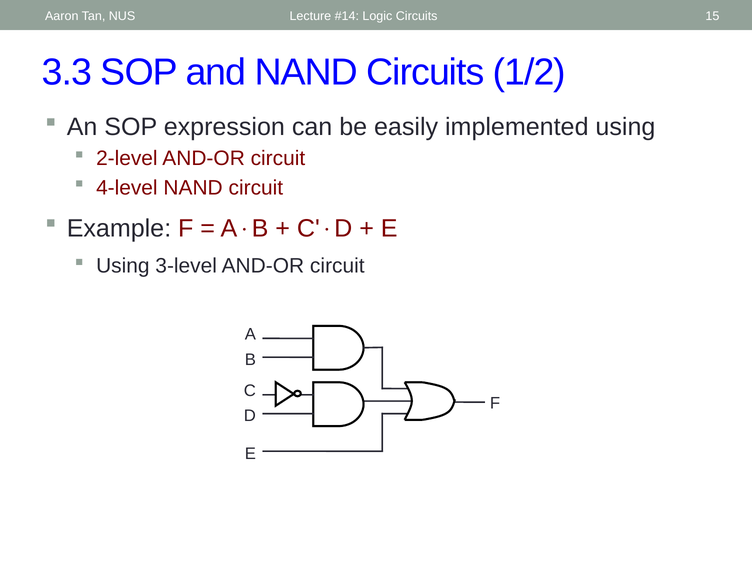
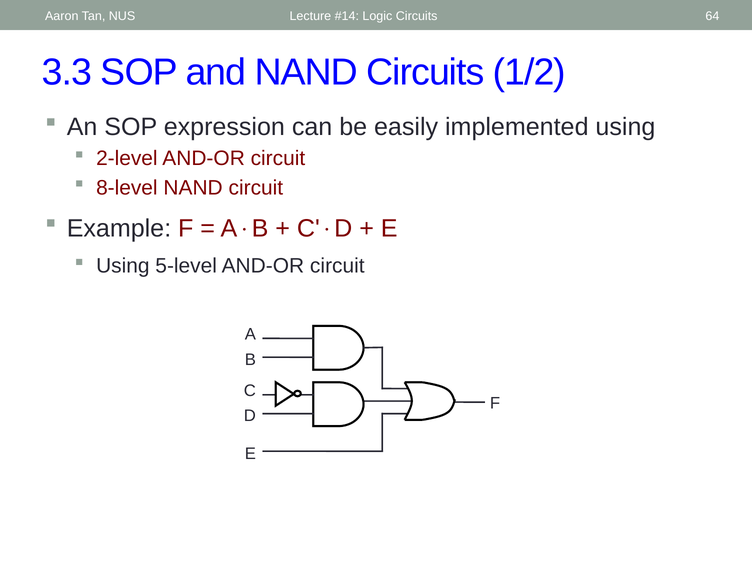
15: 15 -> 64
4-level: 4-level -> 8-level
3-level: 3-level -> 5-level
